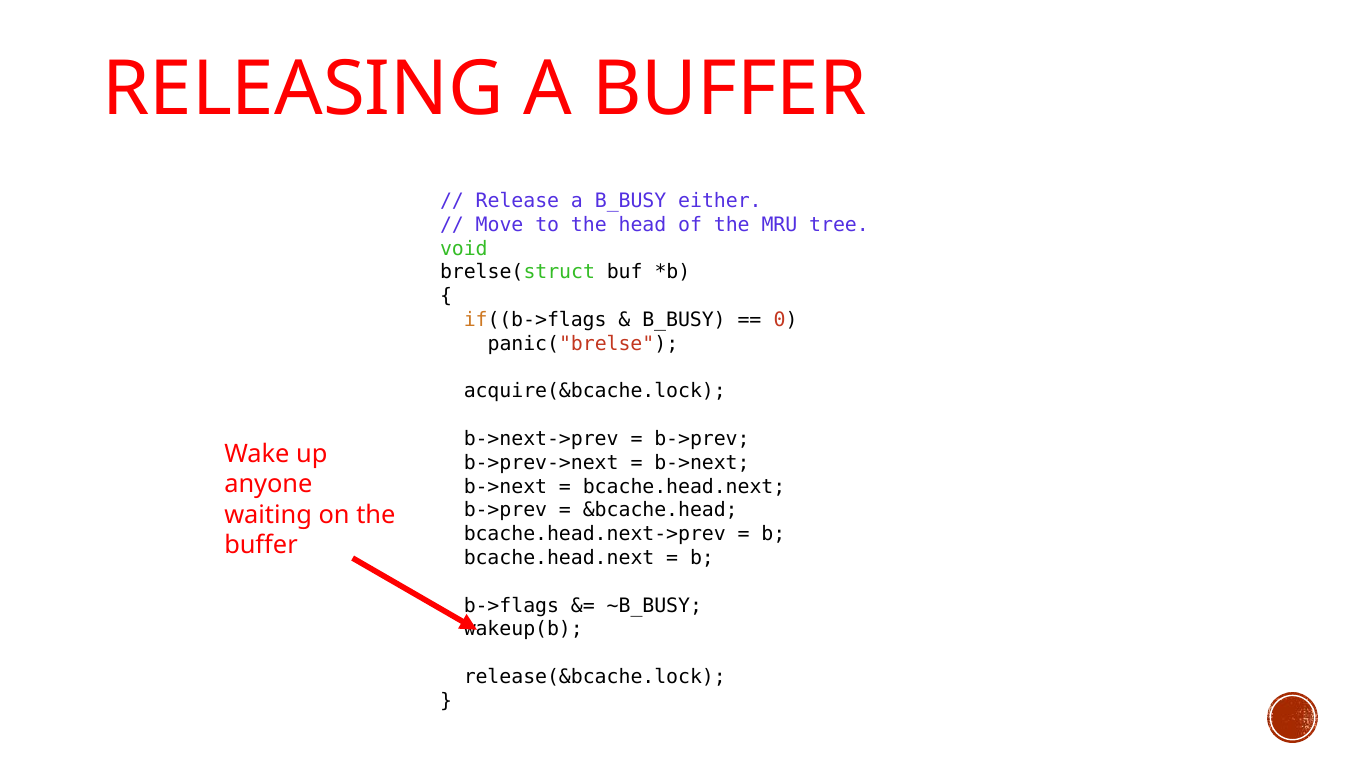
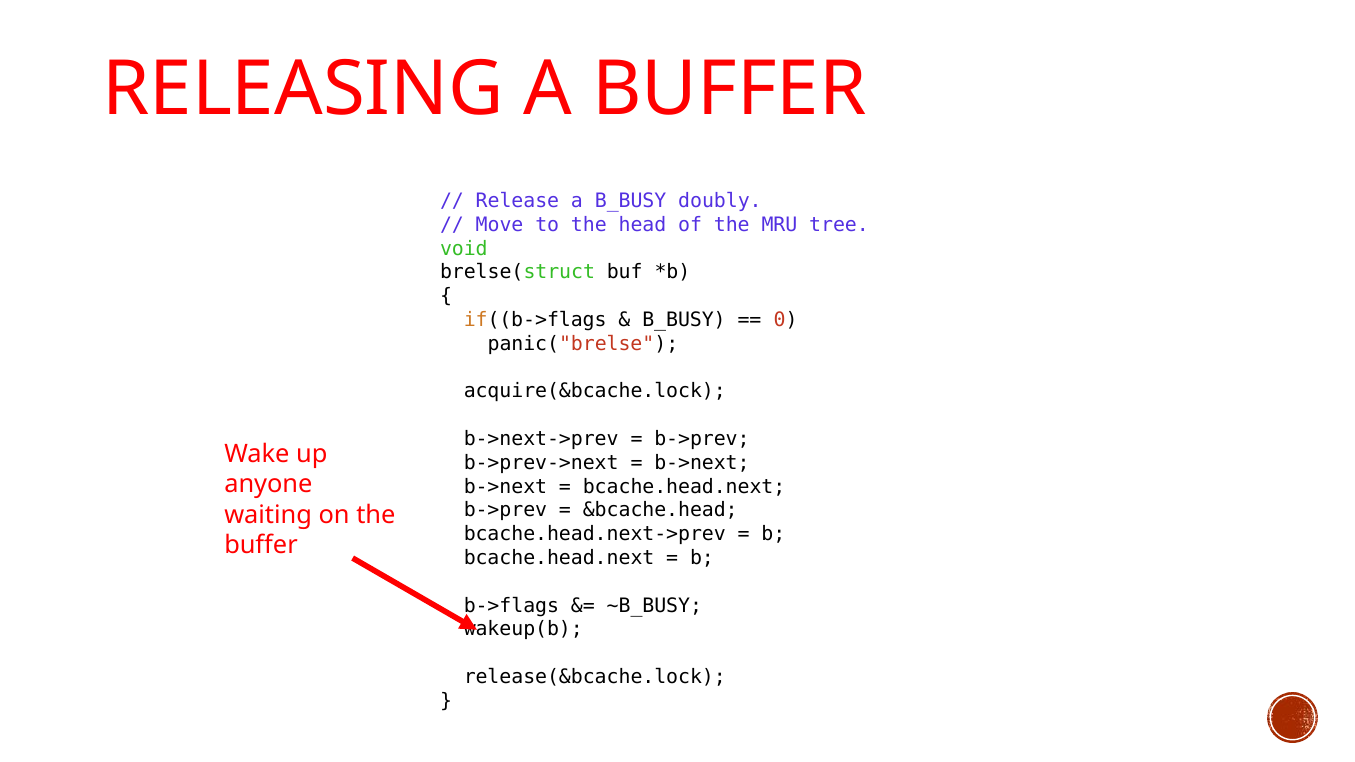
either: either -> doubly
